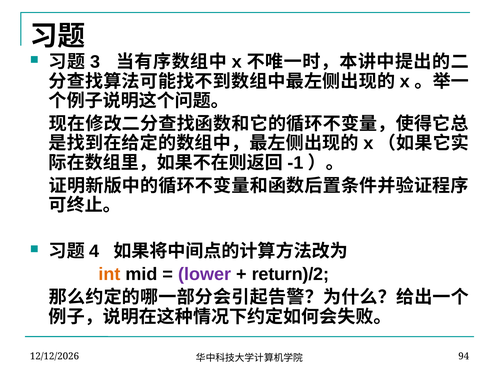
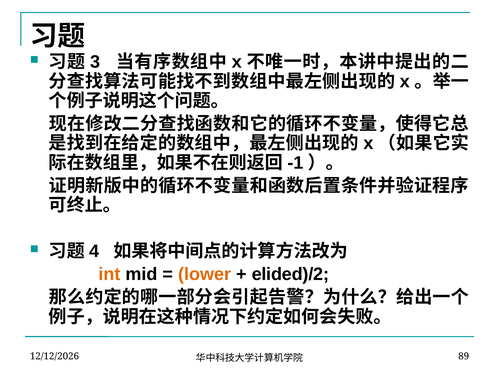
lower colour: purple -> orange
return)/2: return)/2 -> elided)/2
94: 94 -> 89
